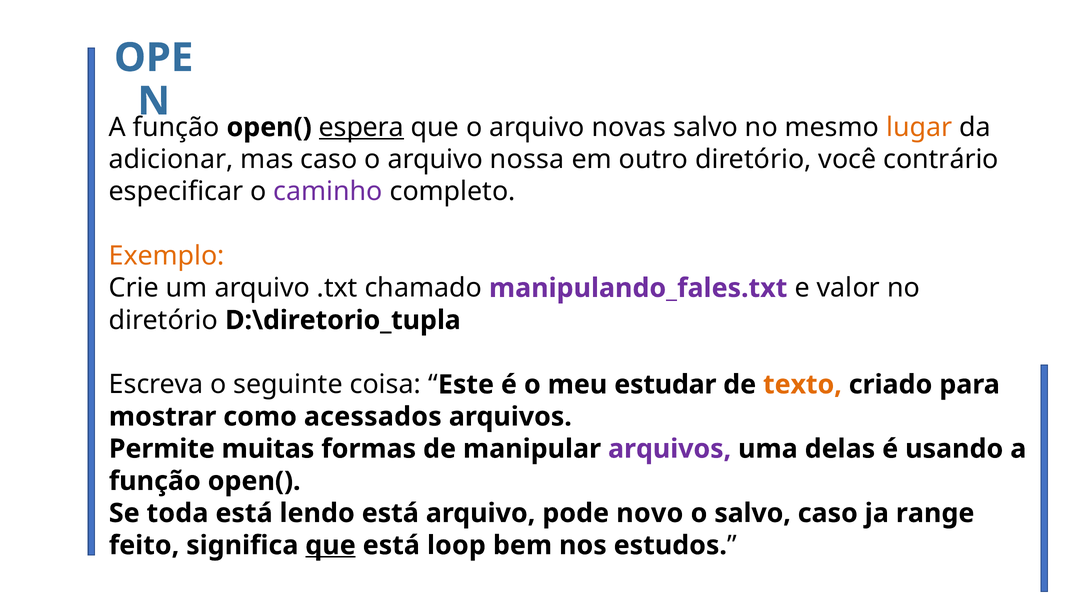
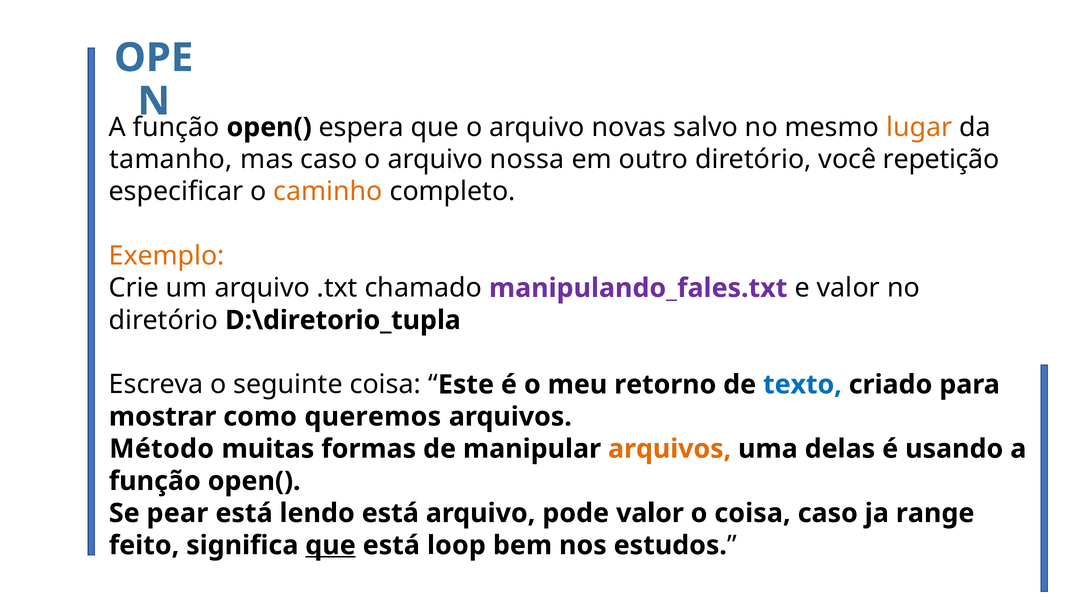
espera underline: present -> none
adicionar: adicionar -> tamanho
contrário: contrário -> repetição
caminho colour: purple -> orange
estudar: estudar -> retorno
texto colour: orange -> blue
acessados: acessados -> queremos
Permite: Permite -> Método
arquivos at (670, 449) colour: purple -> orange
toda: toda -> pear
pode novo: novo -> valor
o salvo: salvo -> coisa
